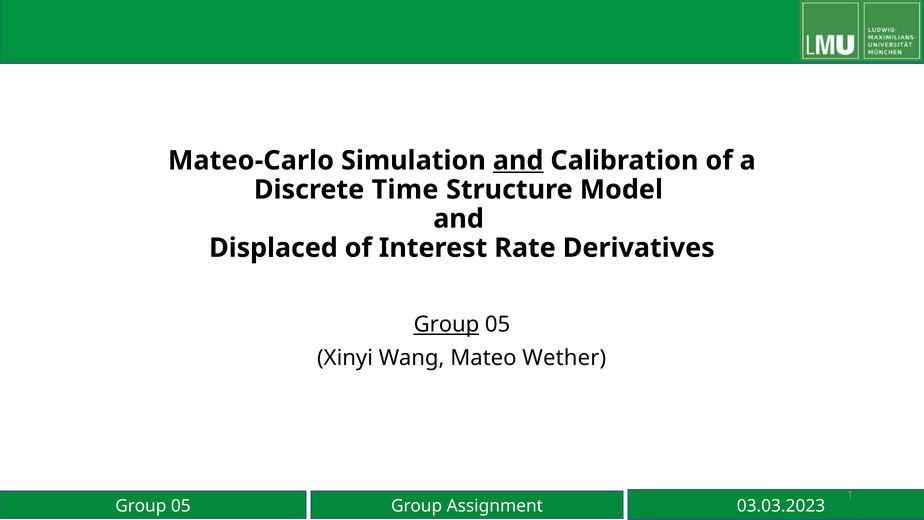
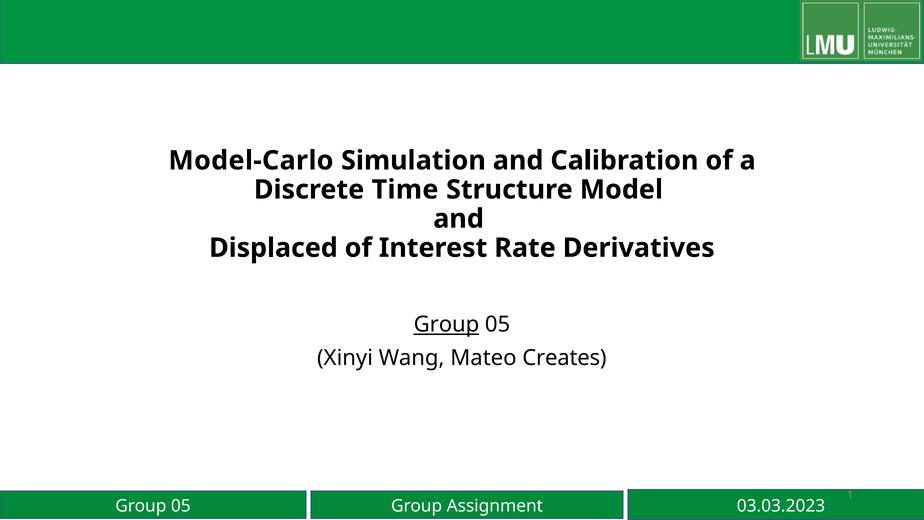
Mateo-Carlo: Mateo-Carlo -> Model-Carlo
and at (518, 160) underline: present -> none
Wether: Wether -> Creates
